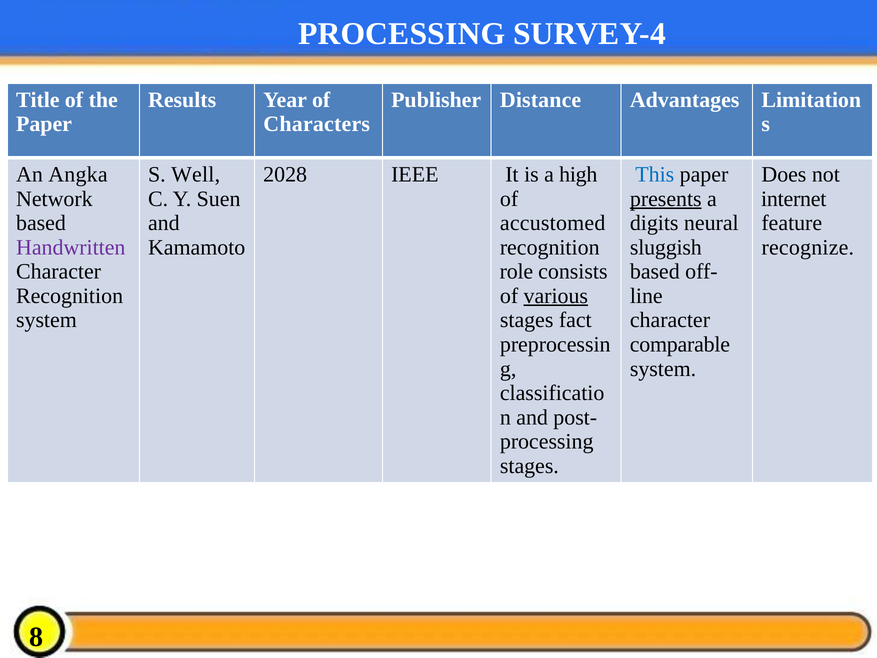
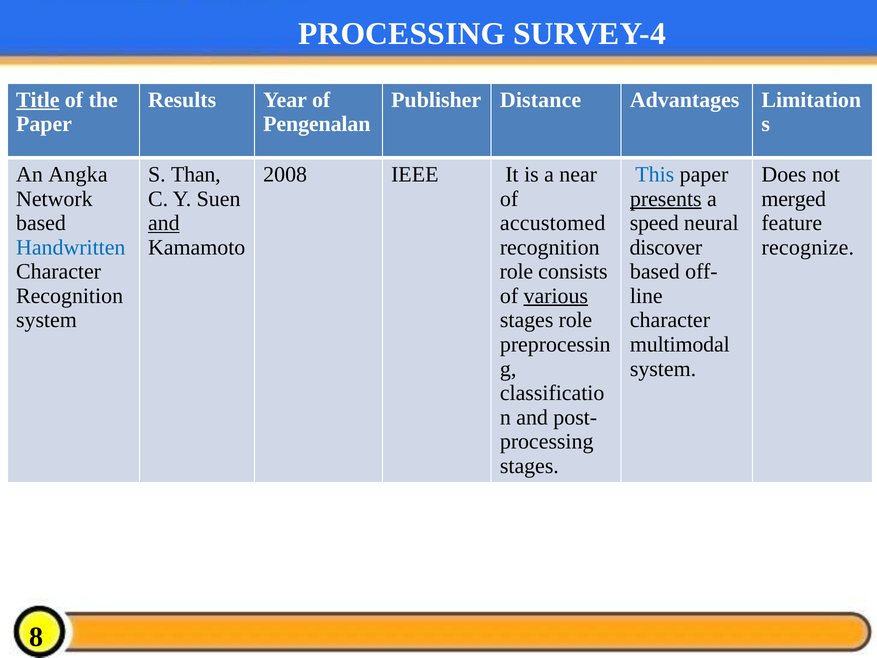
Title underline: none -> present
Characters: Characters -> Pengenalan
Well: Well -> Than
2028: 2028 -> 2008
high: high -> near
internet: internet -> merged
and at (164, 223) underline: none -> present
digits: digits -> speed
Handwritten colour: purple -> blue
sluggish: sluggish -> discover
stages fact: fact -> role
comparable: comparable -> multimodal
